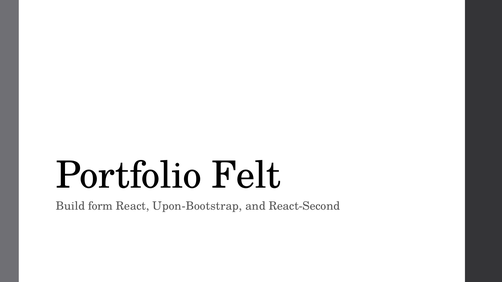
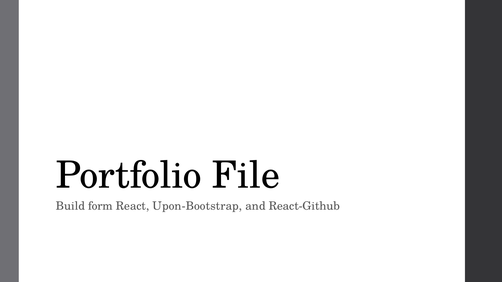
Felt: Felt -> File
React-Second: React-Second -> React-Github
